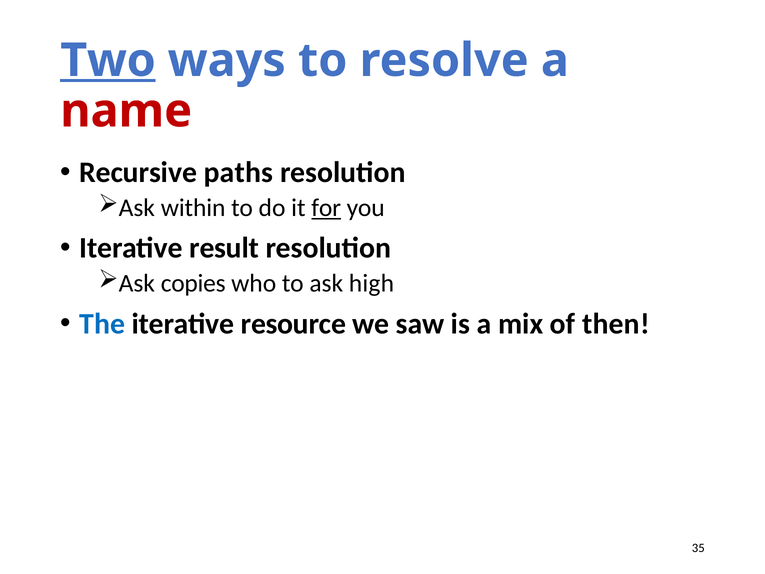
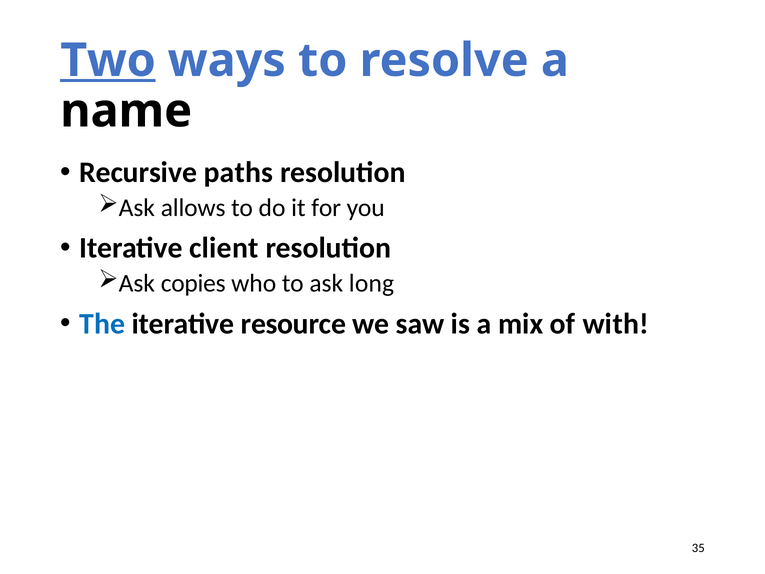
name colour: red -> black
within: within -> allows
for underline: present -> none
result: result -> client
high: high -> long
then: then -> with
